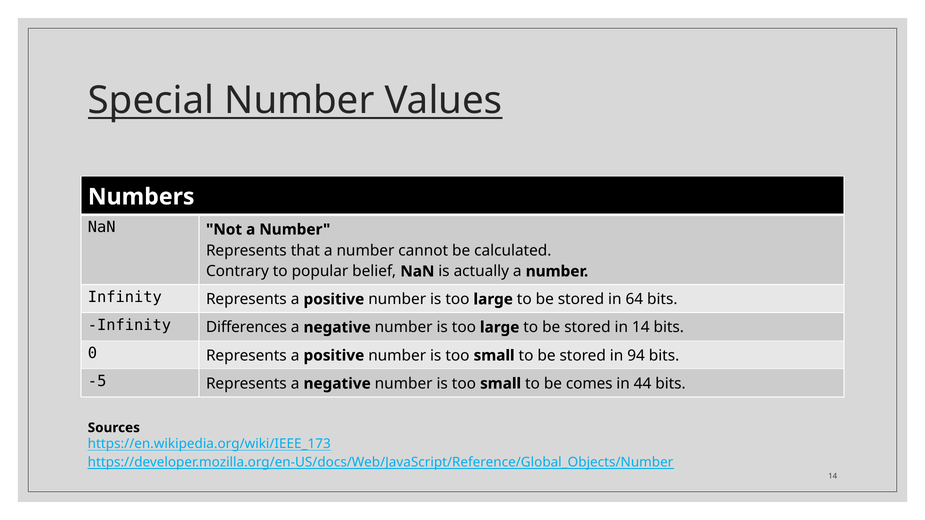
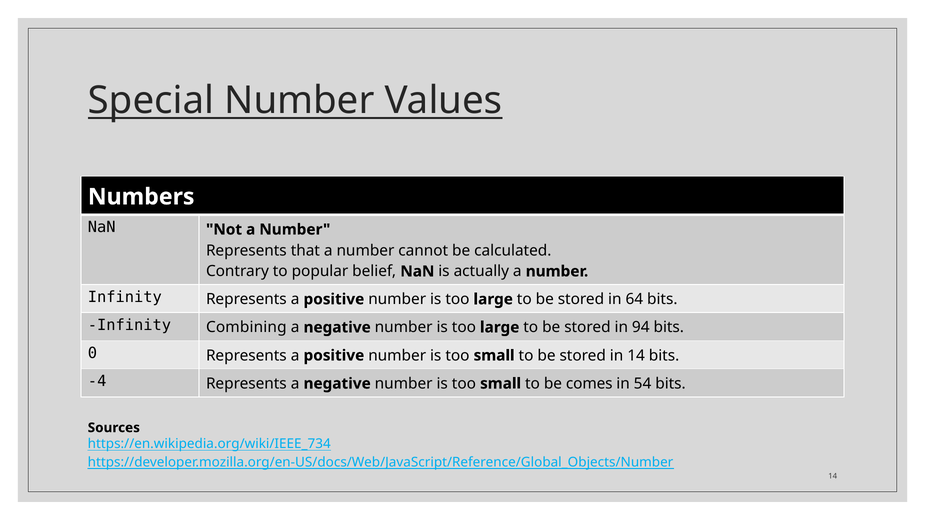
Differences: Differences -> Combining
in 14: 14 -> 94
in 94: 94 -> 14
-5: -5 -> -4
44: 44 -> 54
https://en.wikipedia.org/wiki/IEEE_173: https://en.wikipedia.org/wiki/IEEE_173 -> https://en.wikipedia.org/wiki/IEEE_734
